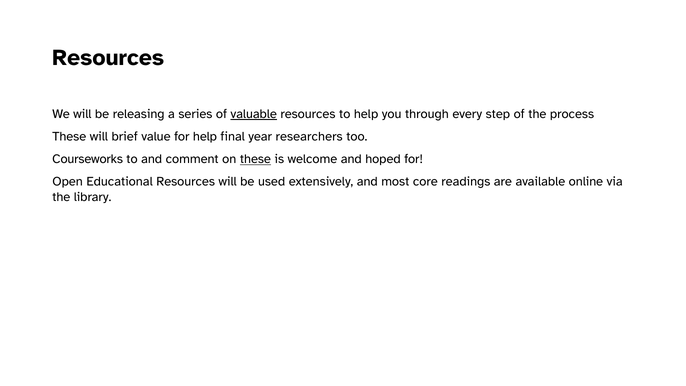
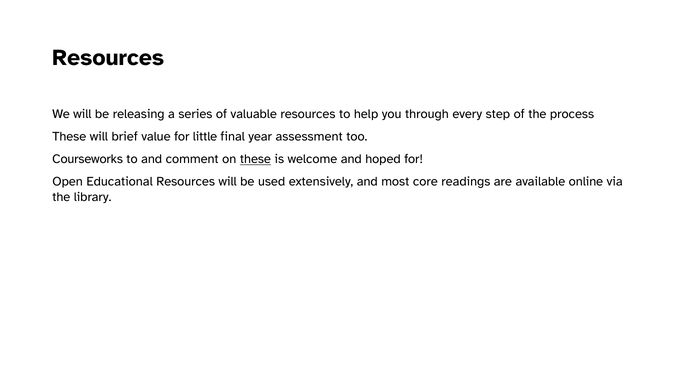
valuable underline: present -> none
for help: help -> little
researchers: researchers -> assessment
